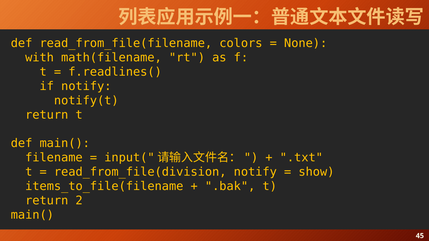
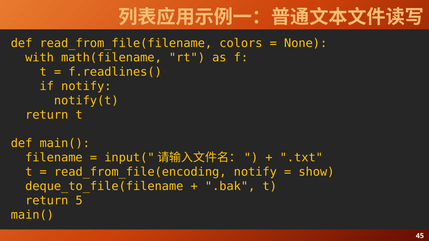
read_from_file(division: read_from_file(division -> read_from_file(encoding
items_to_file(filename: items_to_file(filename -> deque_to_file(filename
2: 2 -> 5
